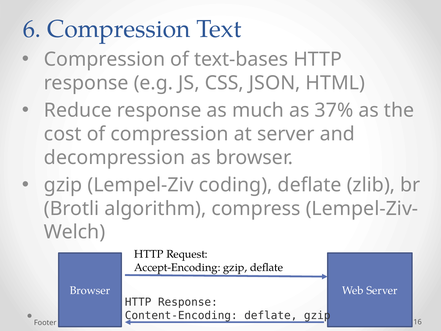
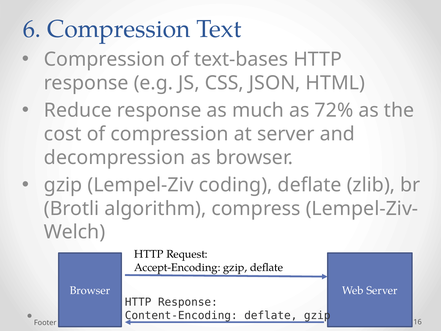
37%: 37% -> 72%
